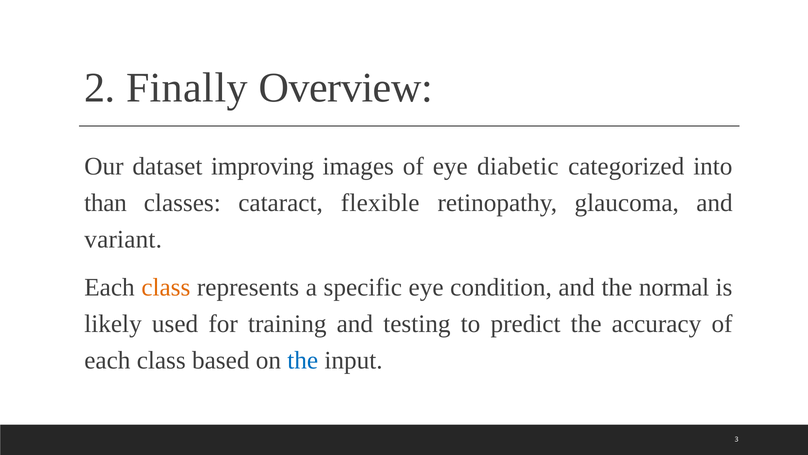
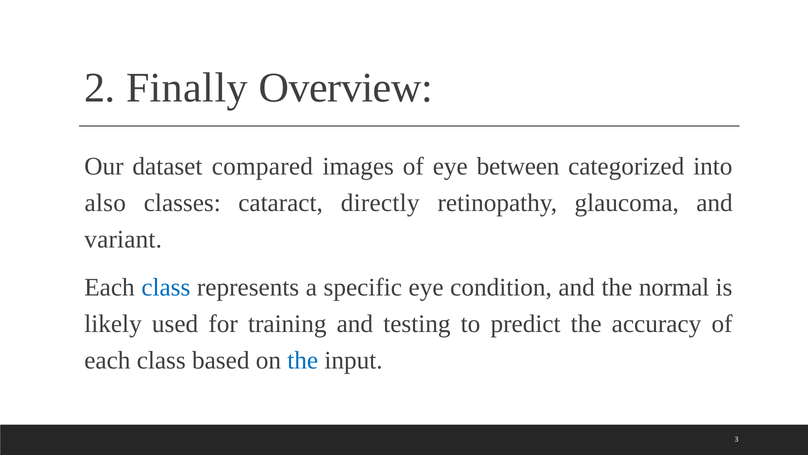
improving: improving -> compared
diabetic: diabetic -> between
than: than -> also
flexible: flexible -> directly
class at (166, 287) colour: orange -> blue
